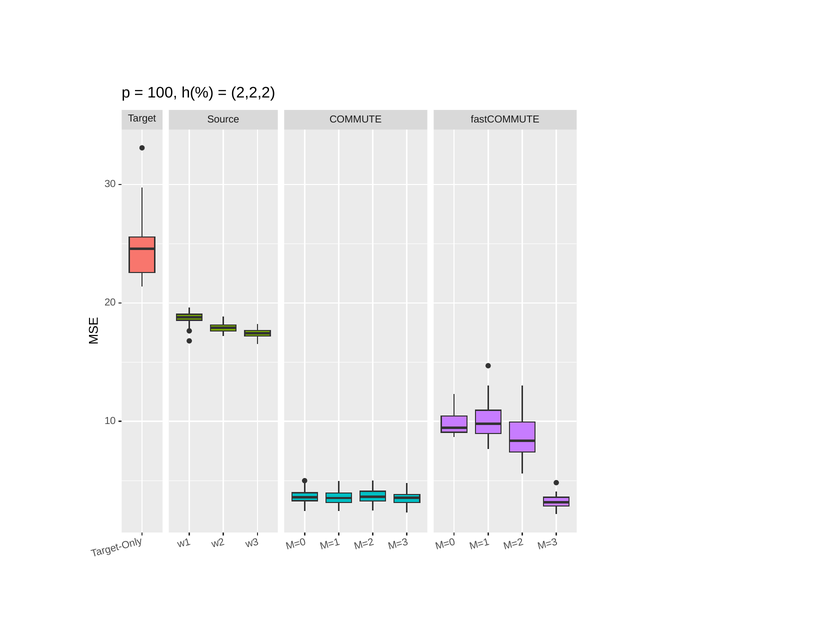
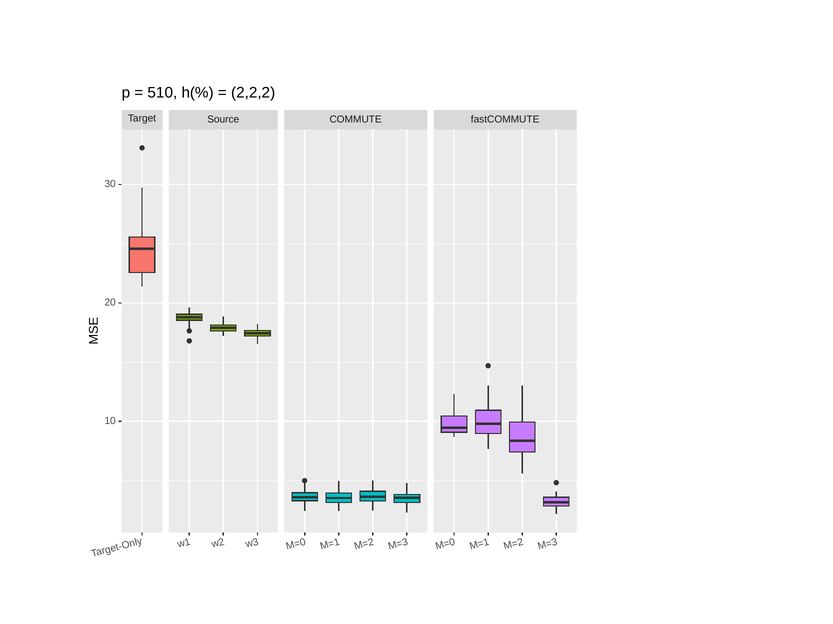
100: 100 -> 510
